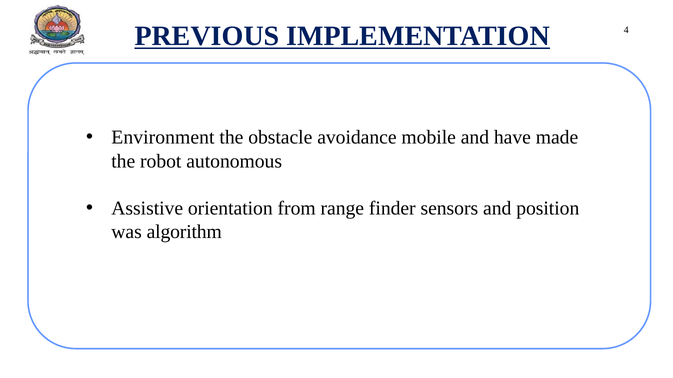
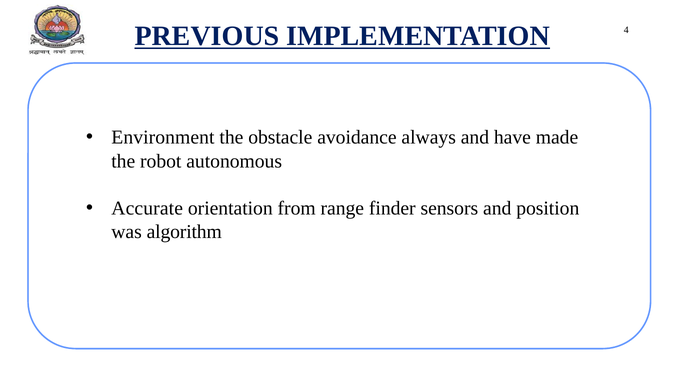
mobile: mobile -> always
Assistive: Assistive -> Accurate
